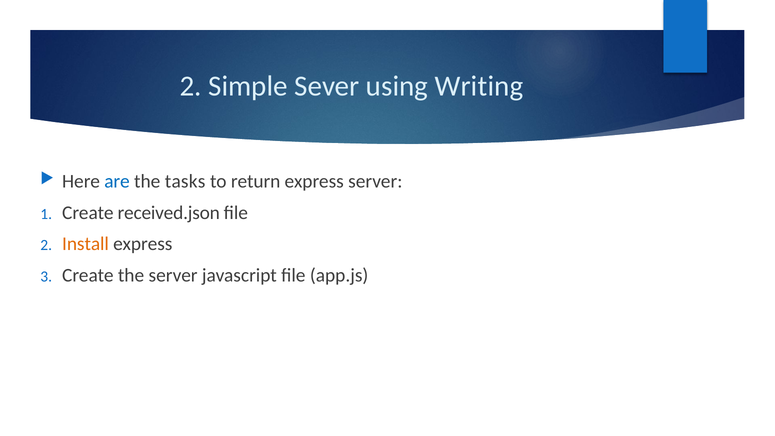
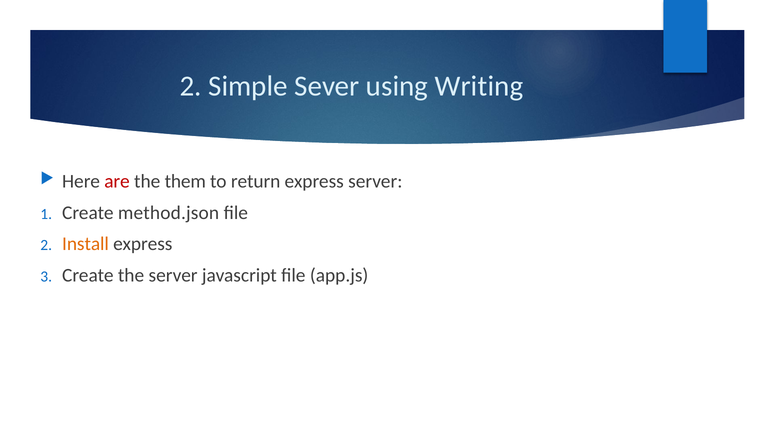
are colour: blue -> red
tasks: tasks -> them
received.json: received.json -> method.json
